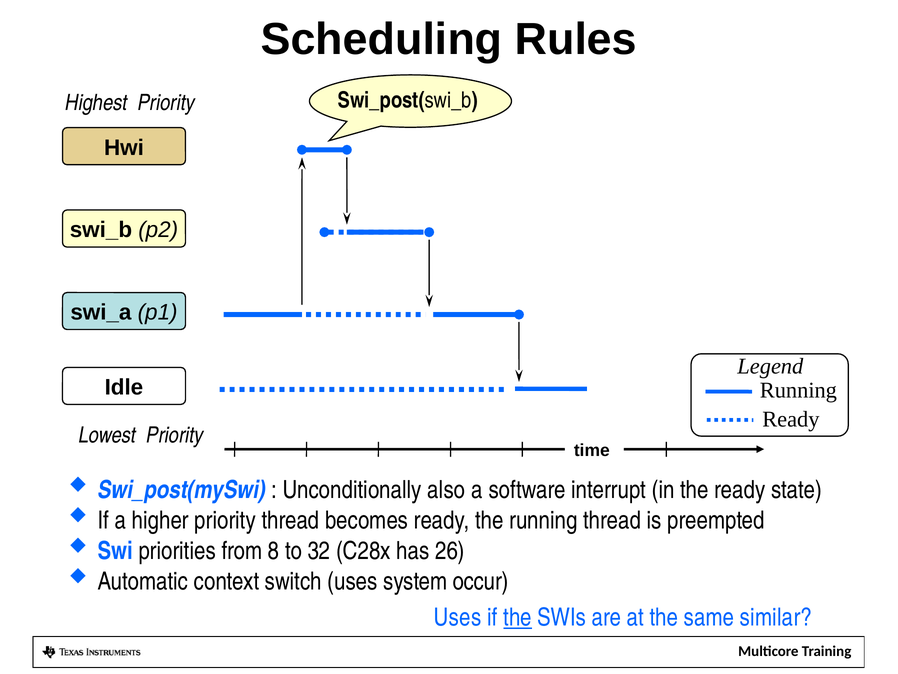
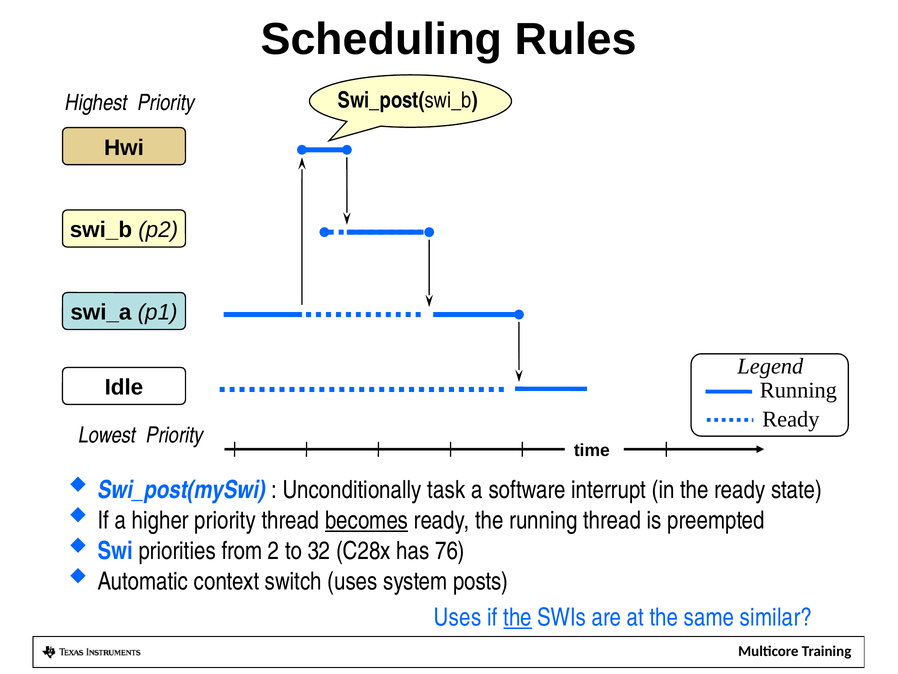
also: also -> task
becomes underline: none -> present
8: 8 -> 2
26: 26 -> 76
occur: occur -> posts
